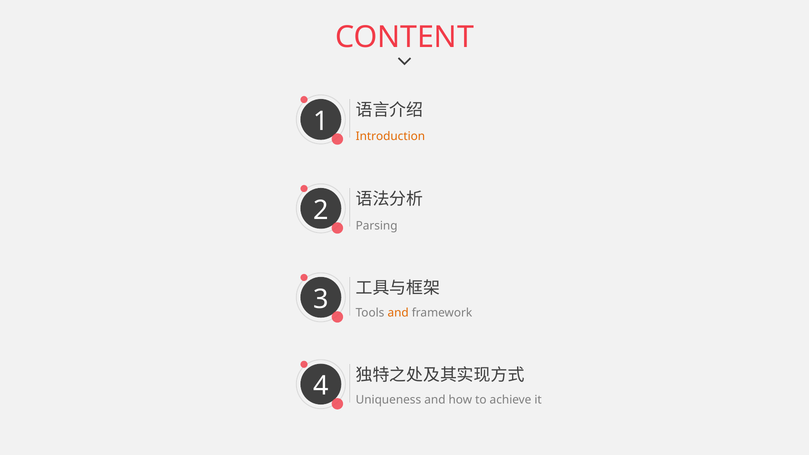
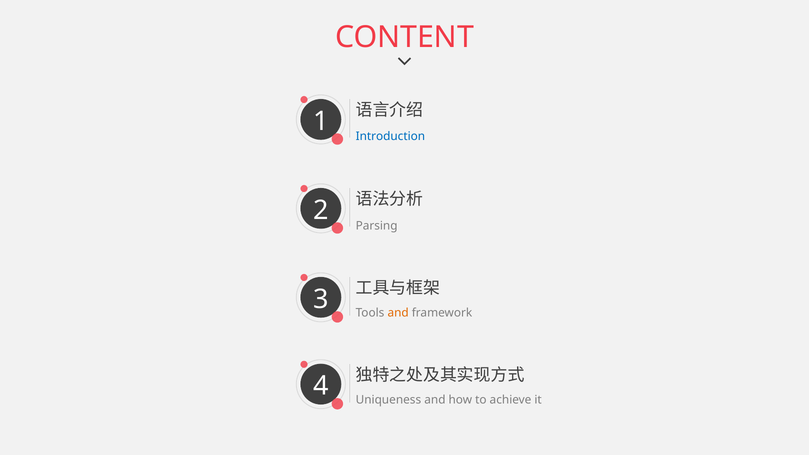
Introduction colour: orange -> blue
